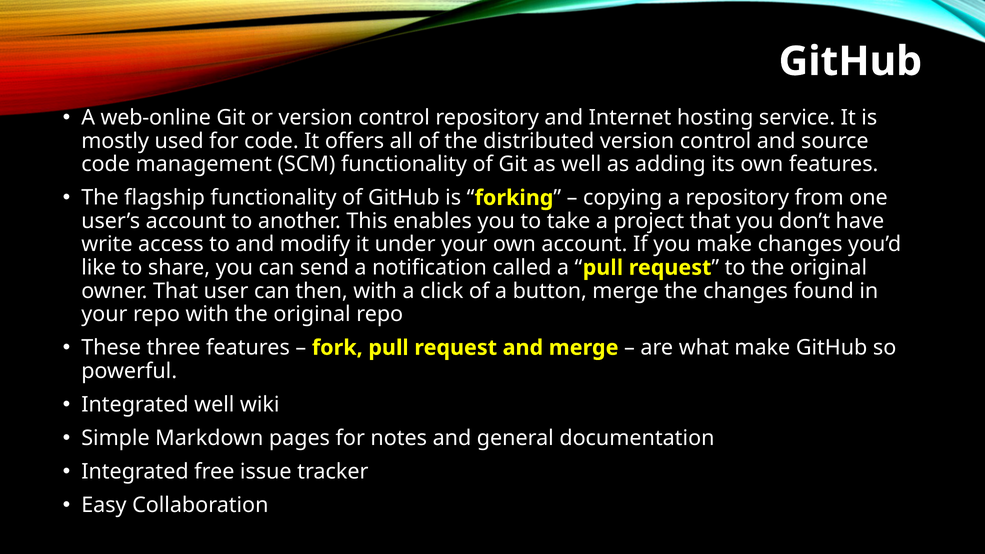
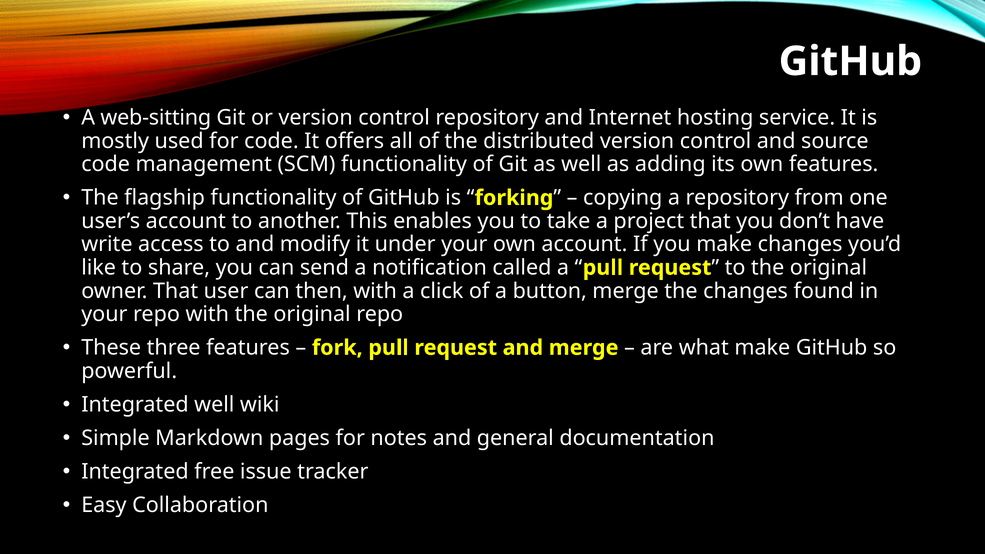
web-online: web-online -> web-sitting
